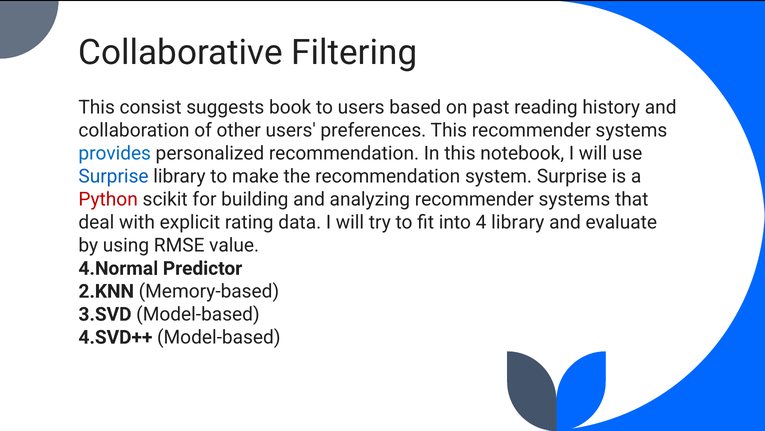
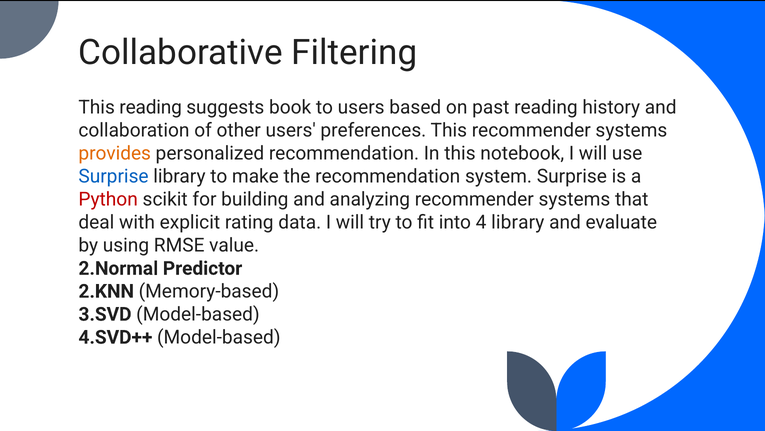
This consist: consist -> reading
provides colour: blue -> orange
4.Normal: 4.Normal -> 2.Normal
